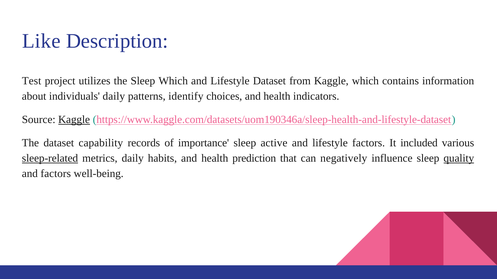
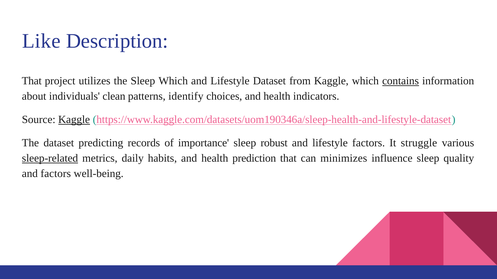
Test at (32, 81): Test -> That
contains underline: none -> present
individuals daily: daily -> clean
capability: capability -> predicting
active: active -> robust
included: included -> struggle
negatively: negatively -> minimizes
quality underline: present -> none
